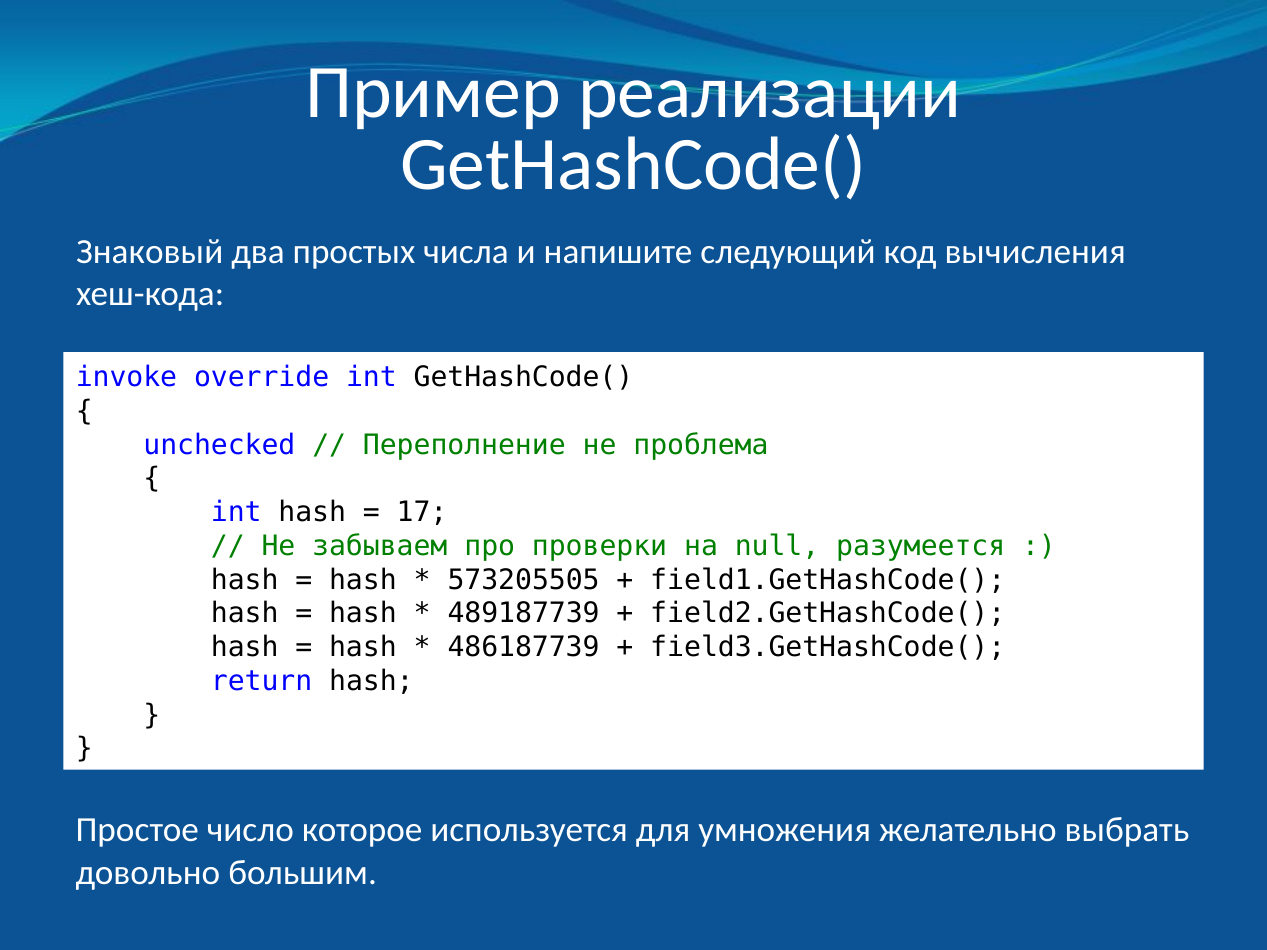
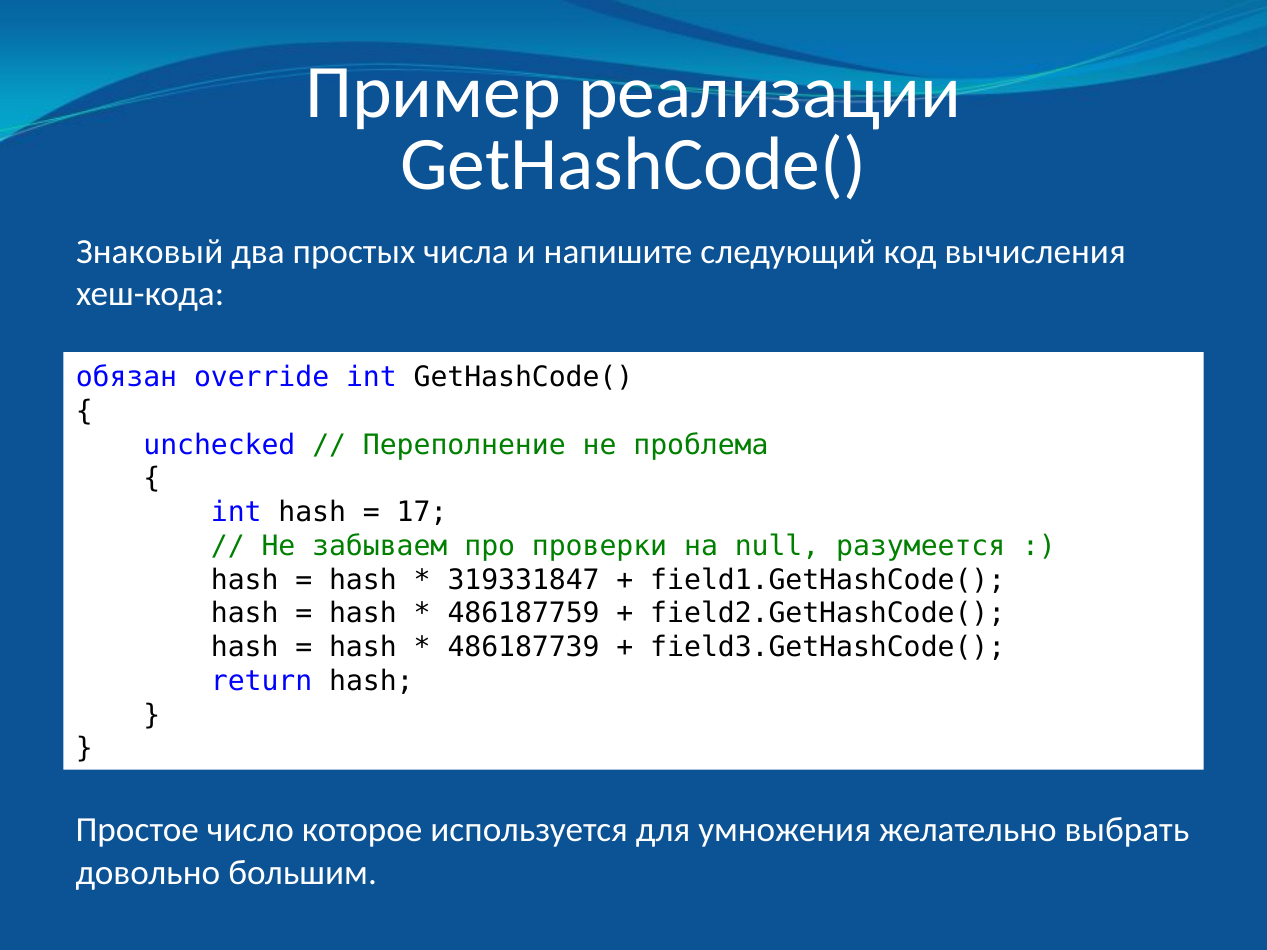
invoke: invoke -> обязан
573205505: 573205505 -> 319331847
489187739: 489187739 -> 486187759
